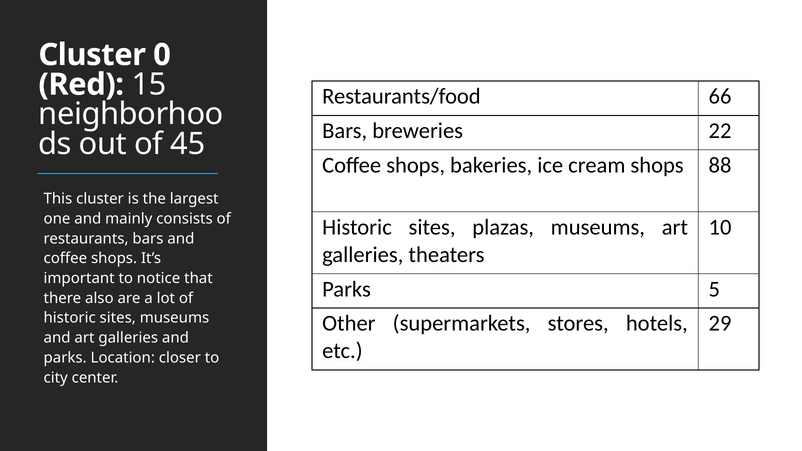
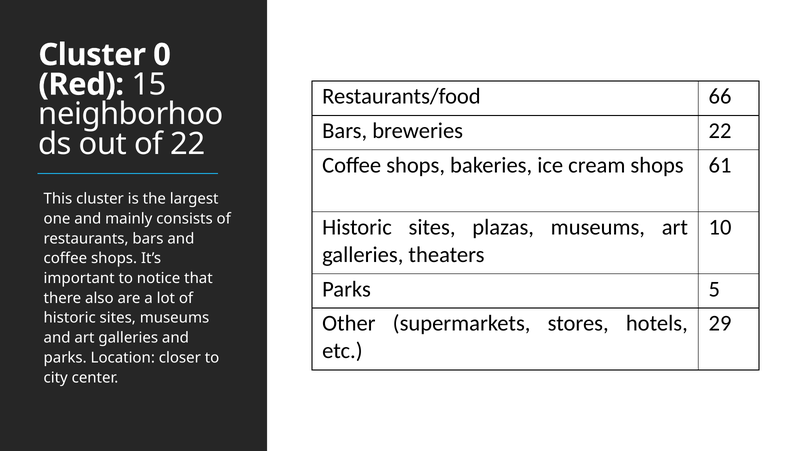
of 45: 45 -> 22
88: 88 -> 61
